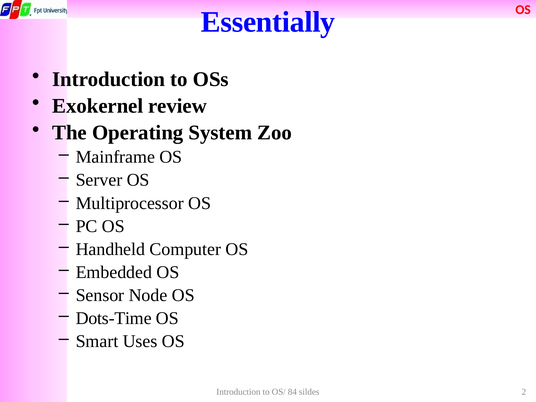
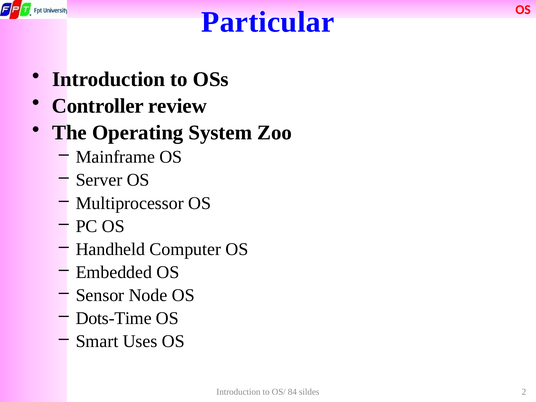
Essentially: Essentially -> Particular
Exokernel: Exokernel -> Controller
